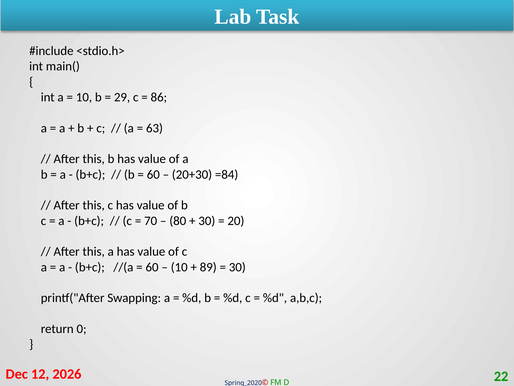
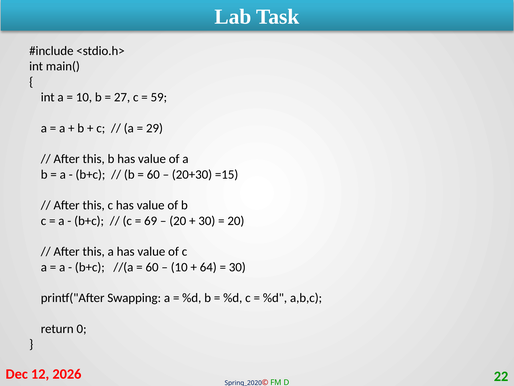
29: 29 -> 27
86: 86 -> 59
63: 63 -> 29
=84: =84 -> =15
70: 70 -> 69
80 at (178, 221): 80 -> 20
89: 89 -> 64
